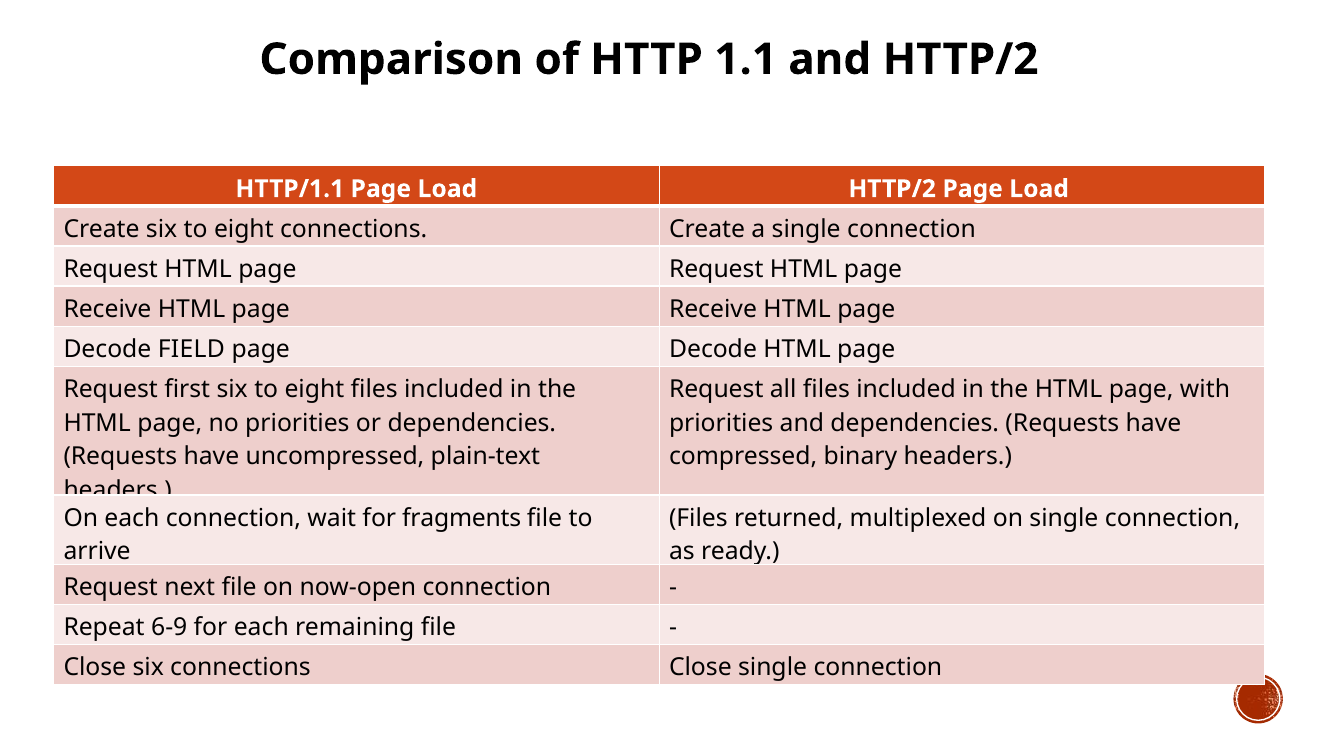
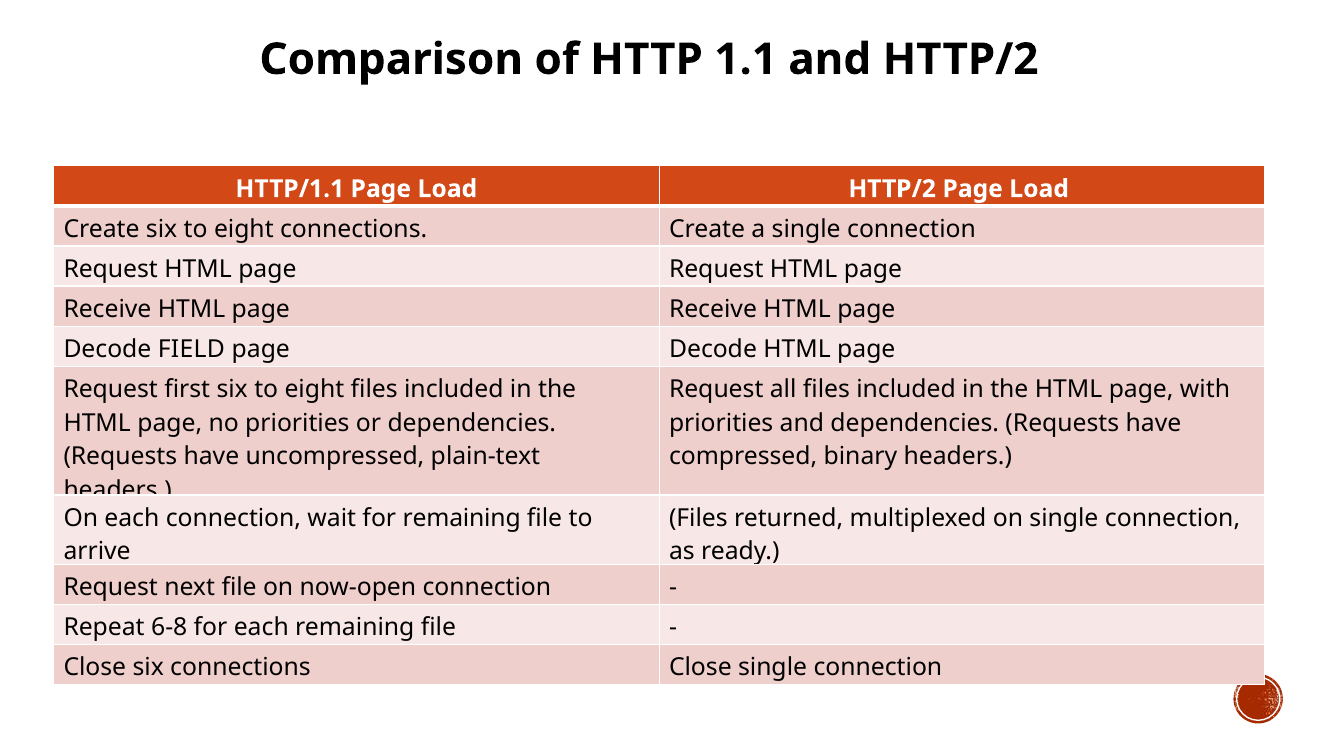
for fragments: fragments -> remaining
6-9: 6-9 -> 6-8
